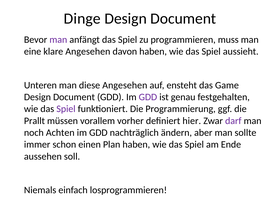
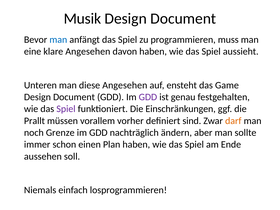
Dinge: Dinge -> Musik
man at (58, 40) colour: purple -> blue
Programmierung: Programmierung -> Einschränkungen
hier: hier -> sind
darf colour: purple -> orange
Achten: Achten -> Grenze
